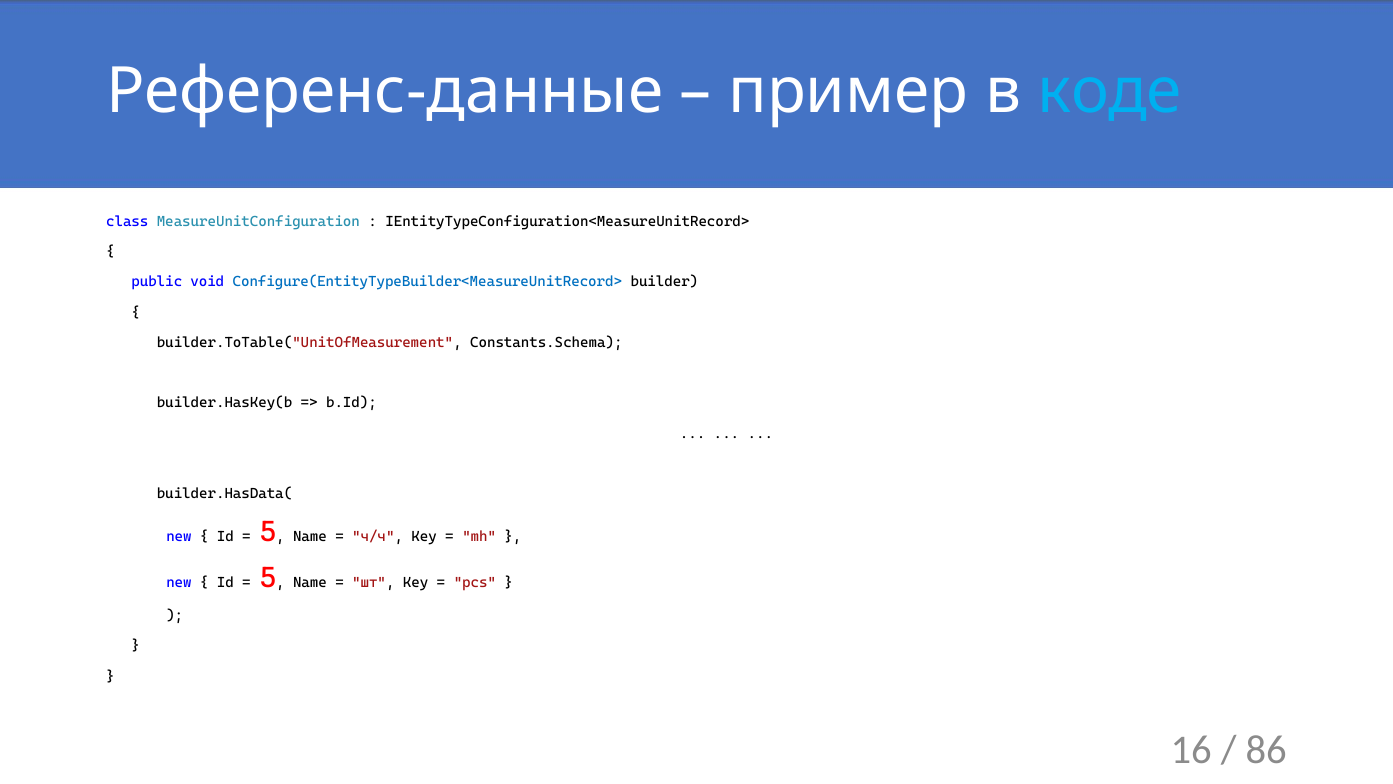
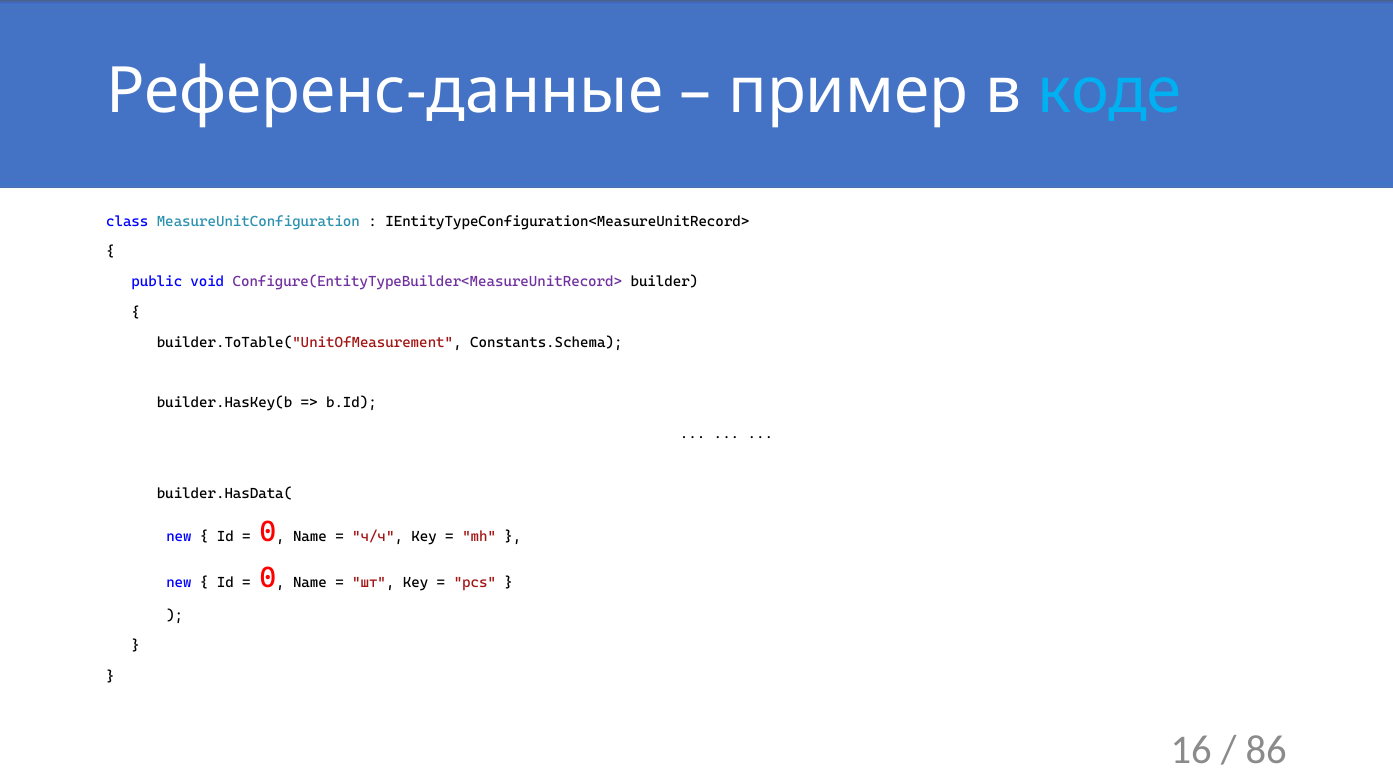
Configure(EntityTypeBuilder<MeasureUnitRecord> colour: blue -> purple
5 at (268, 532): 5 -> 0
5 at (268, 577): 5 -> 0
